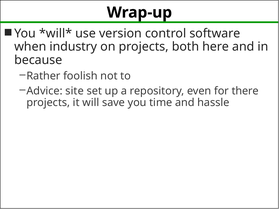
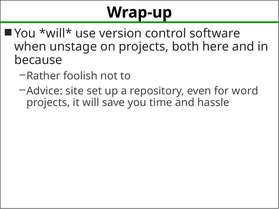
industry: industry -> unstage
there: there -> word
